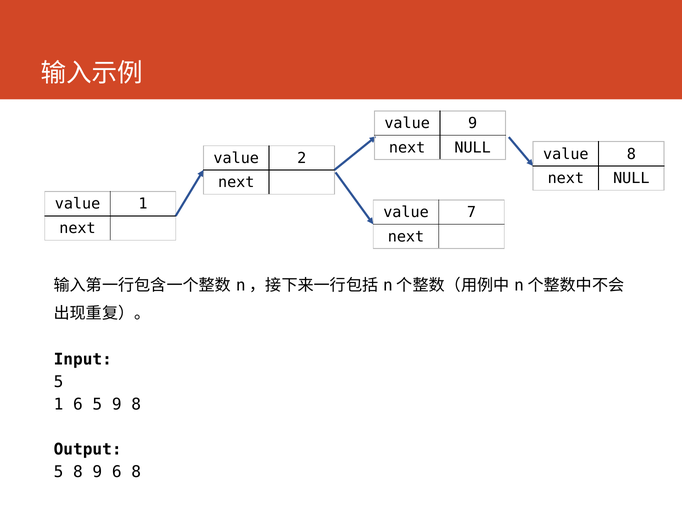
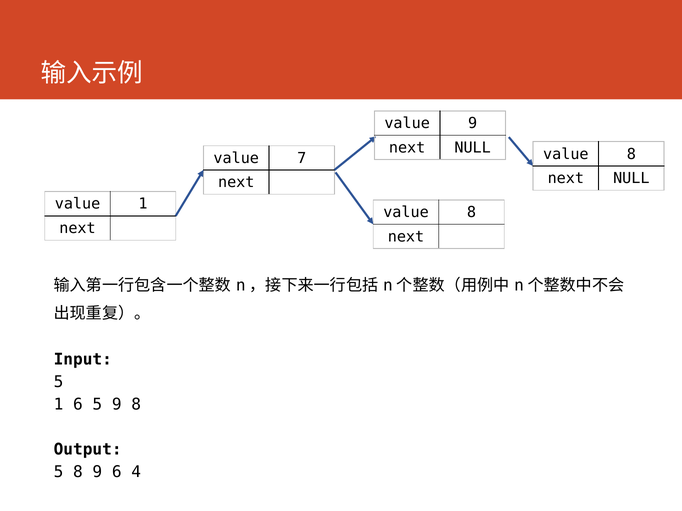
2: 2 -> 7
7 at (471, 213): 7 -> 8
6 8: 8 -> 4
